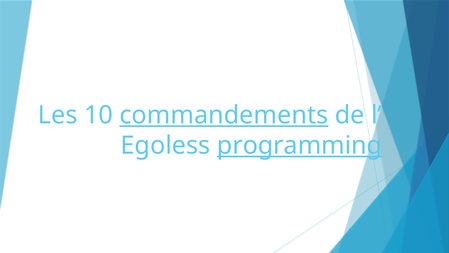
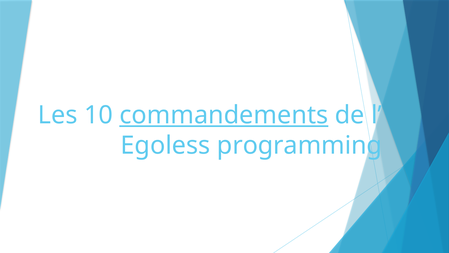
programming underline: present -> none
